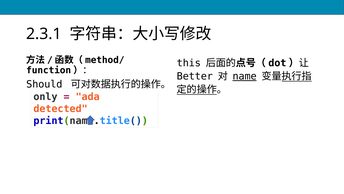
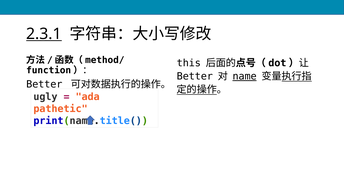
2.3.1 underline: none -> present
Should at (44, 84): Should -> Better
only: only -> ugly
detected: detected -> pathetic
